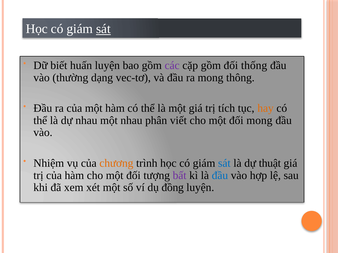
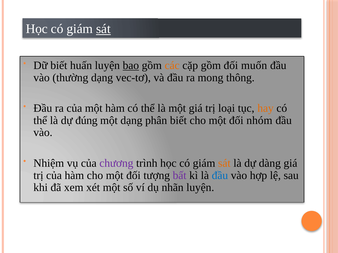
bao underline: none -> present
các colour: purple -> orange
thống: thống -> muốn
tích: tích -> loại
dự nhau: nhau -> đúng
một nhau: nhau -> dạng
phân viết: viết -> biết
đối mong: mong -> nhóm
chương colour: orange -> purple
sát at (224, 164) colour: blue -> orange
thuật: thuật -> dàng
đồng: đồng -> nhãn
